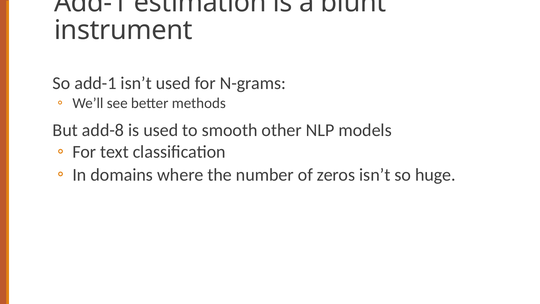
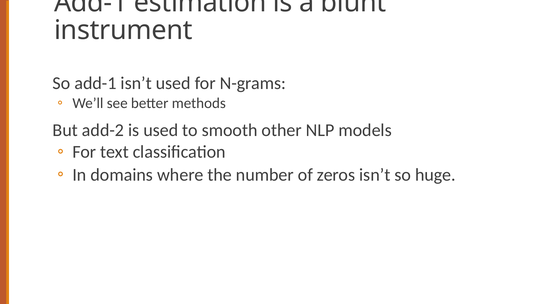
add-8: add-8 -> add-2
